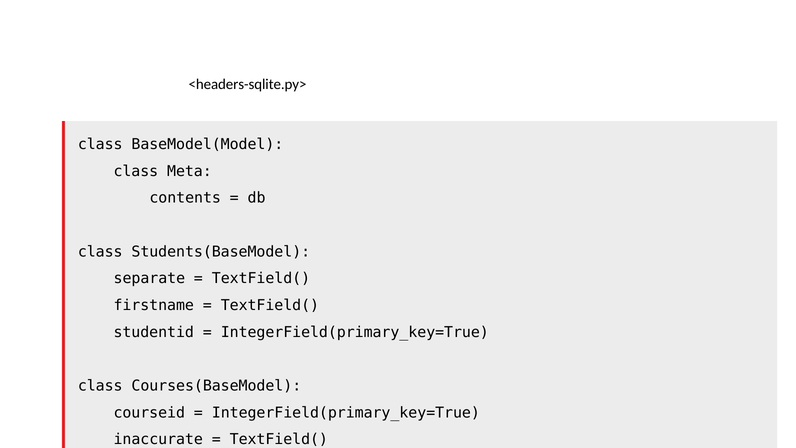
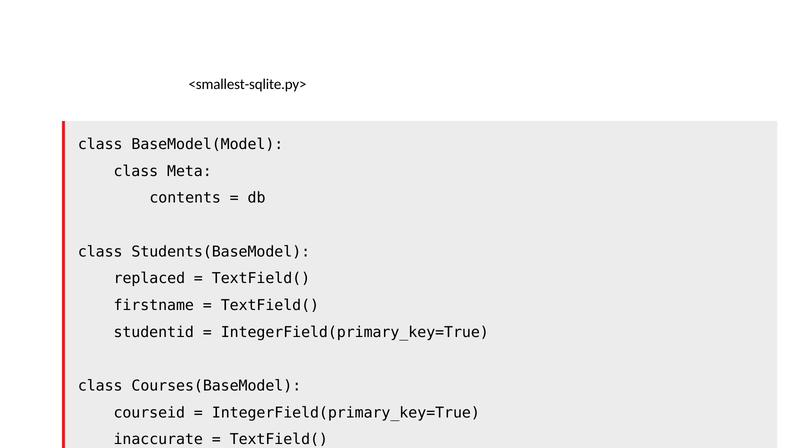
<headers-sqlite.py>: <headers-sqlite.py> -> <smallest-sqlite.py>
separate: separate -> replaced
